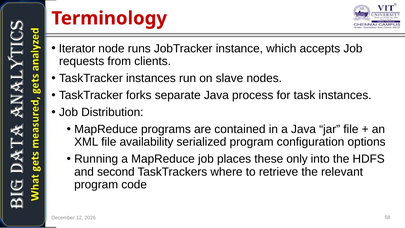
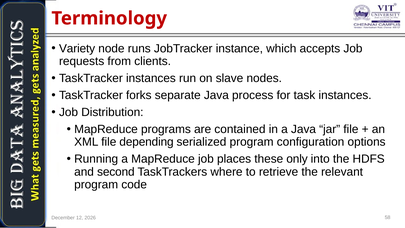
Iterator: Iterator -> Variety
availability: availability -> depending
